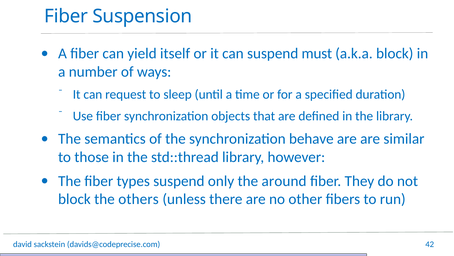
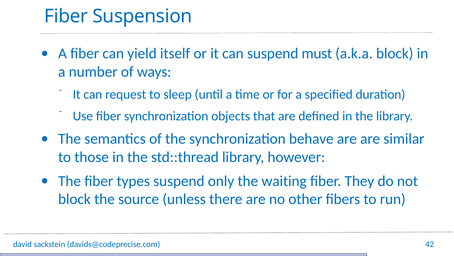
around: around -> waiting
others: others -> source
